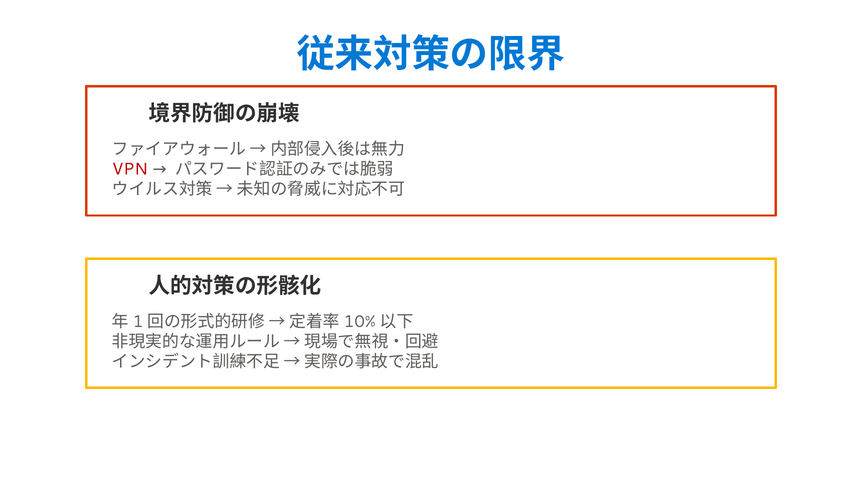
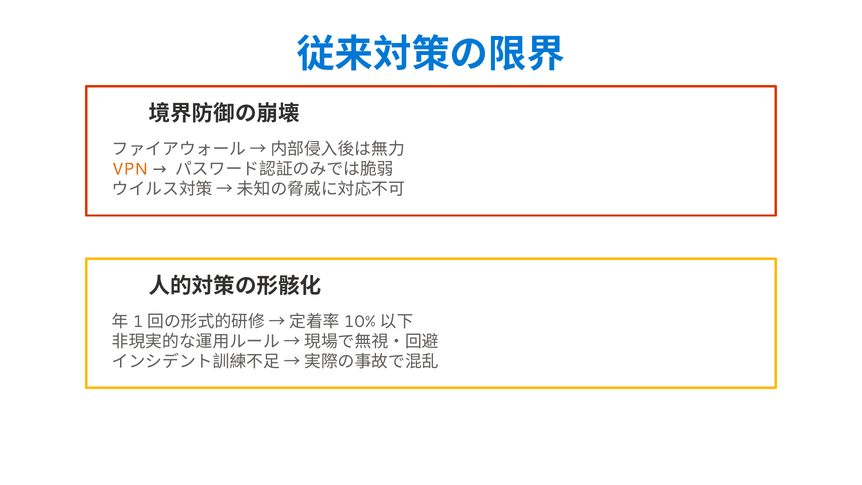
VPN colour: red -> orange
